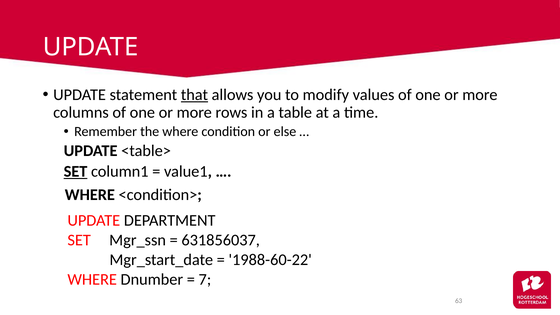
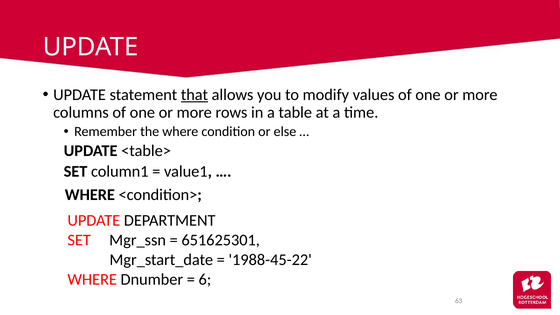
SET at (76, 171) underline: present -> none
631856037: 631856037 -> 651625301
1988-60-22: 1988-60-22 -> 1988-45-22
7: 7 -> 6
